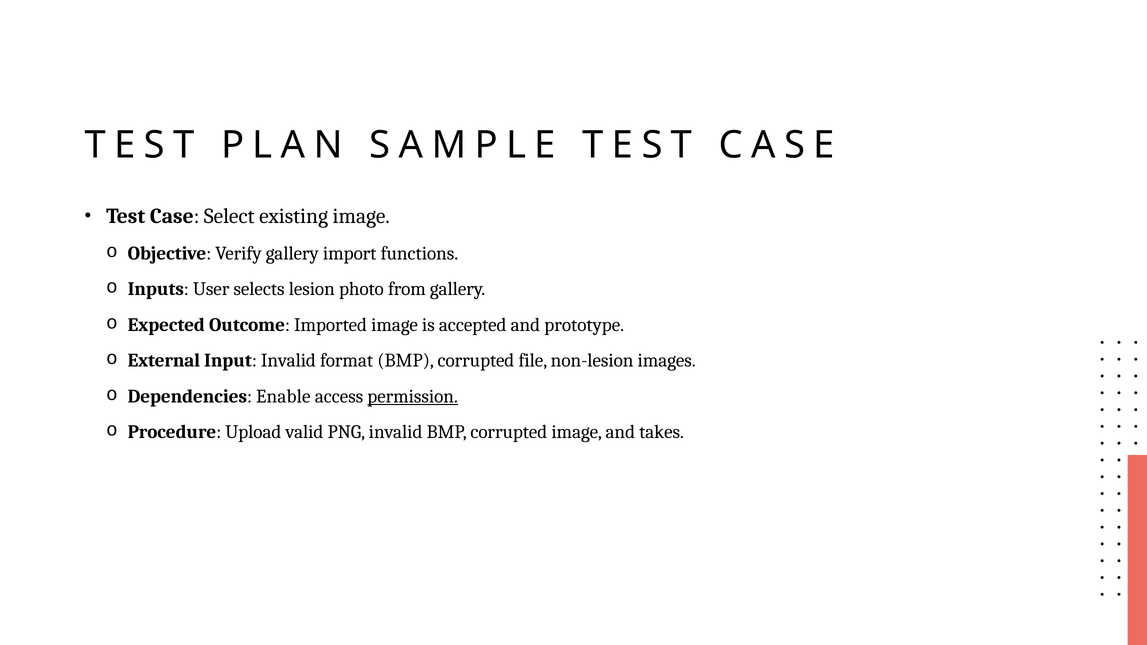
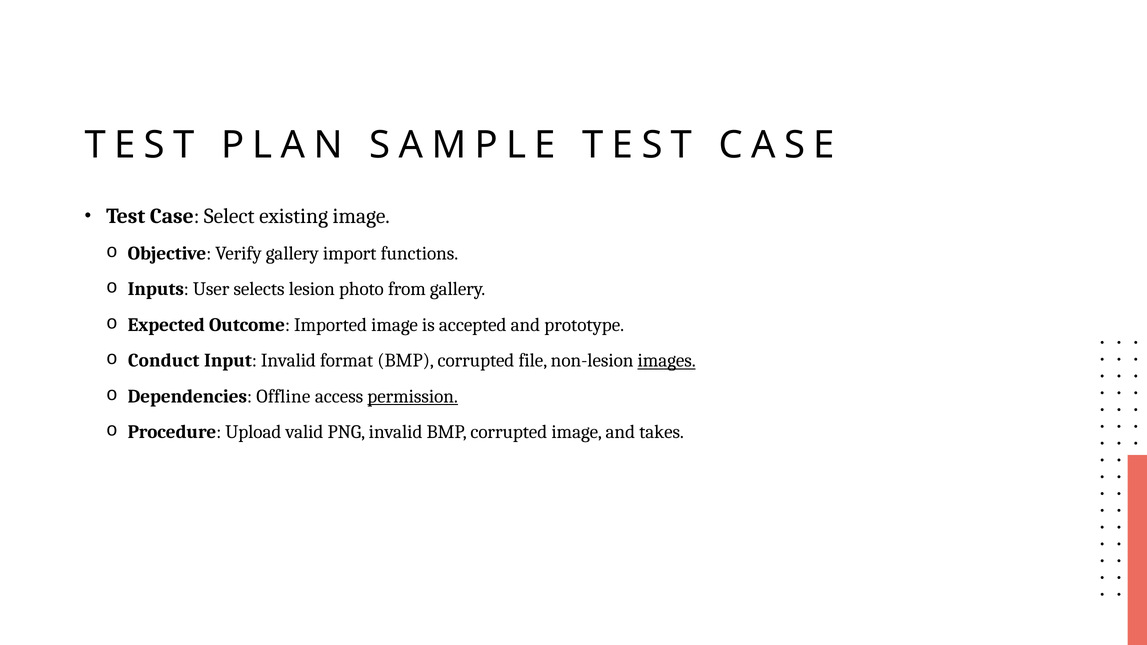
External: External -> Conduct
images underline: none -> present
Enable: Enable -> Offline
